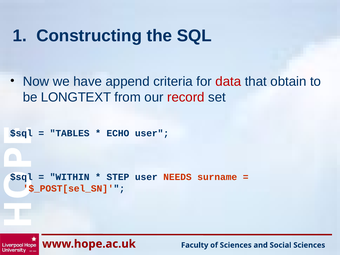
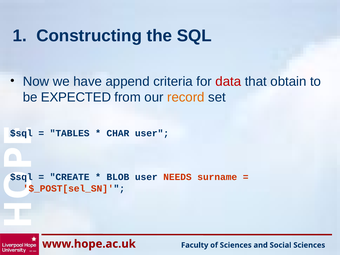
LONGTEXT: LONGTEXT -> EXPECTED
record colour: red -> orange
ECHO: ECHO -> CHAR
WITHIN: WITHIN -> CREATE
STEP: STEP -> BLOB
